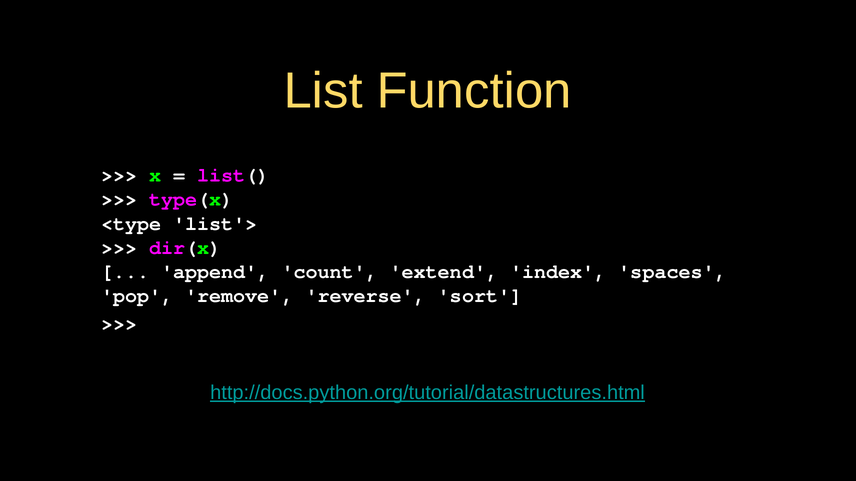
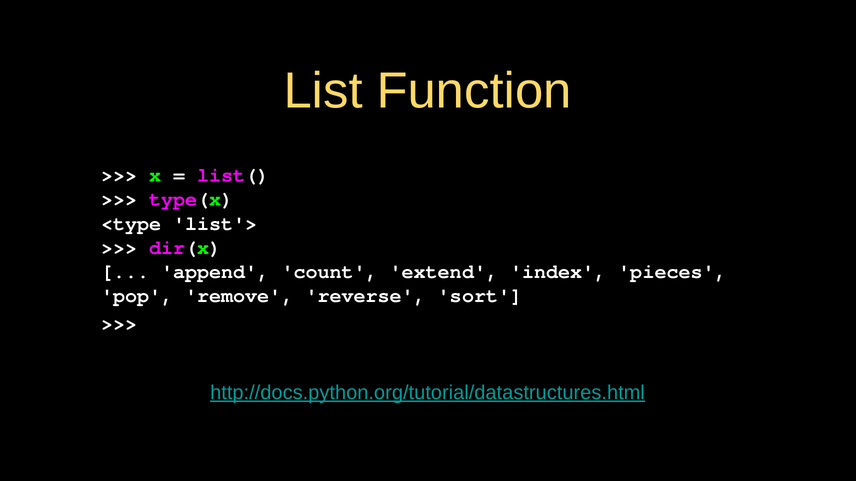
spaces: spaces -> pieces
